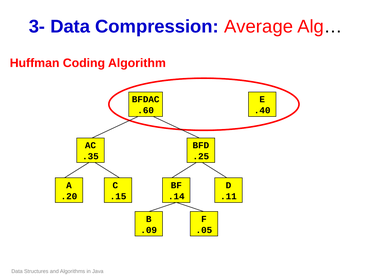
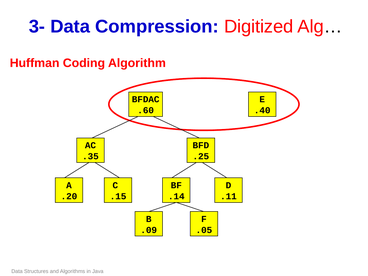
Average: Average -> Digitized
